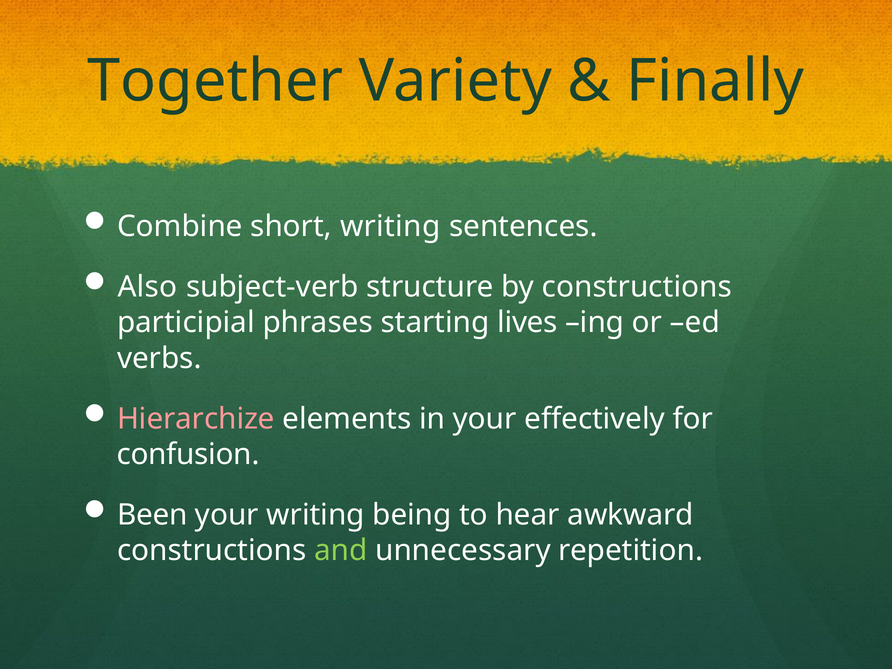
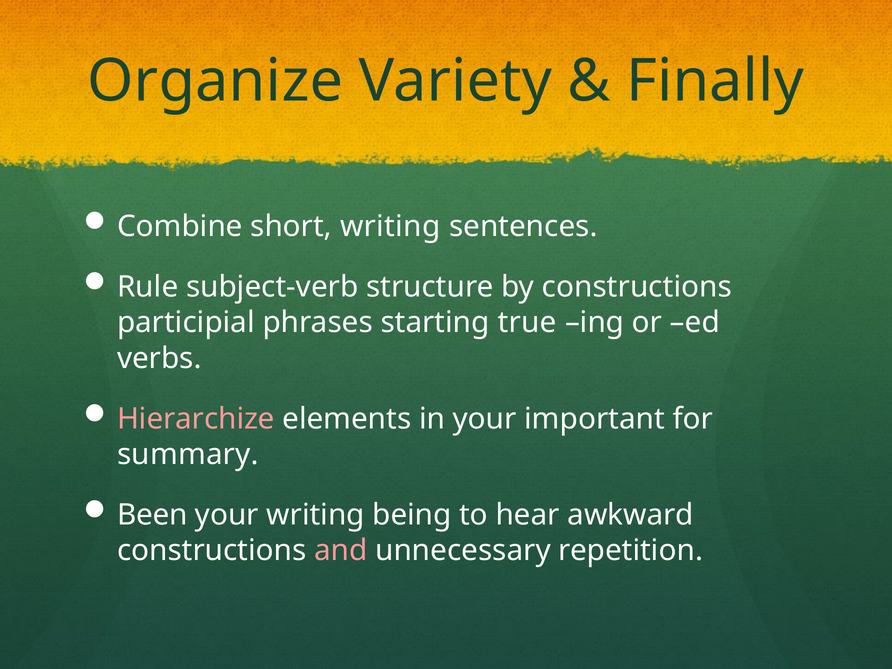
Together: Together -> Organize
Also: Also -> Rule
lives: lives -> true
effectively: effectively -> important
confusion: confusion -> summary
and colour: light green -> pink
